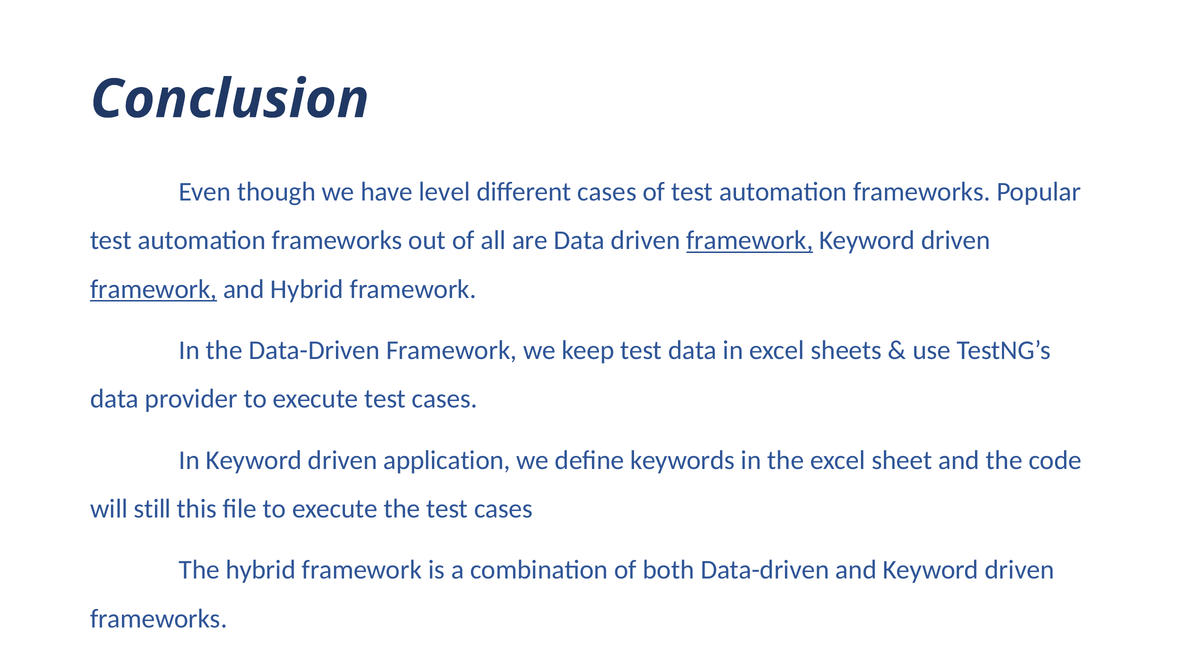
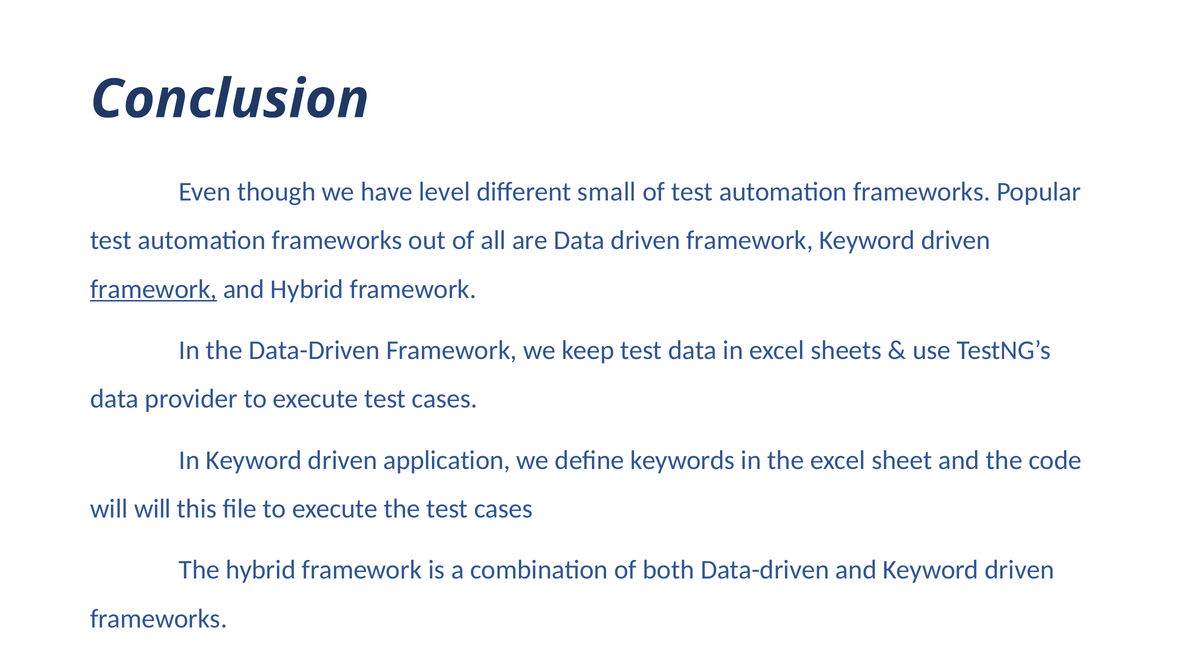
different cases: cases -> small
framework at (750, 241) underline: present -> none
will still: still -> will
